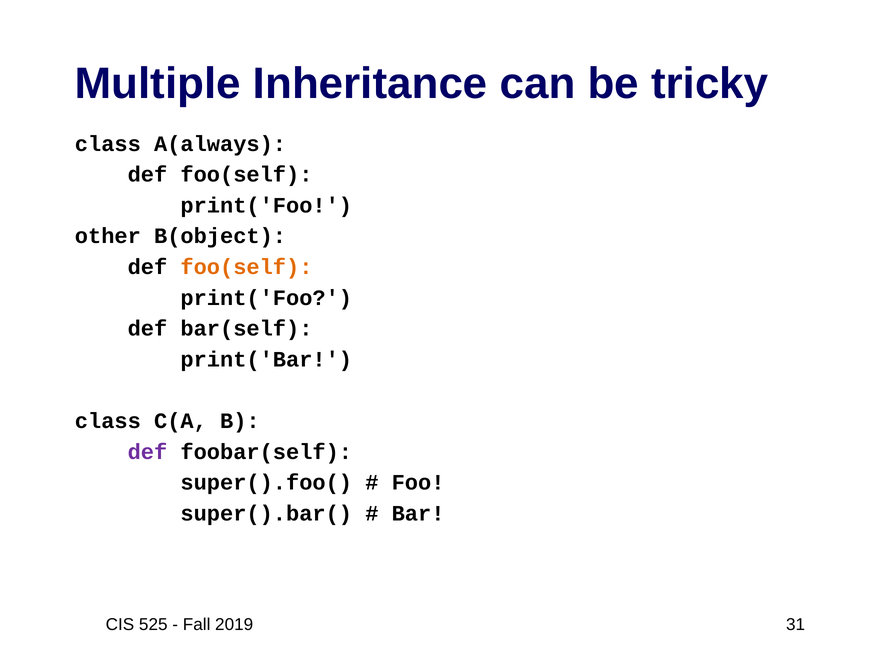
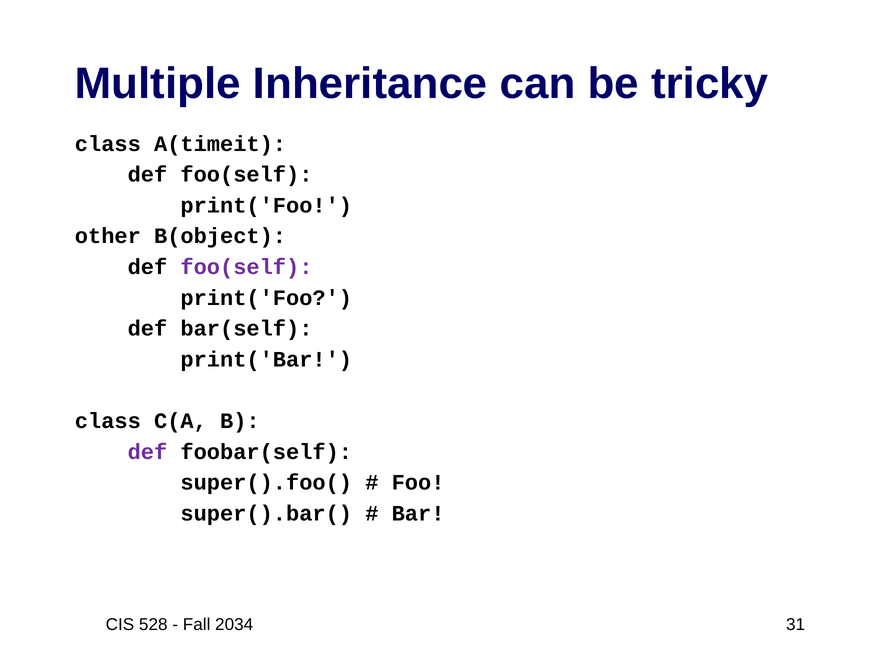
A(always: A(always -> A(timeit
foo(self at (246, 267) colour: orange -> purple
525: 525 -> 528
2019: 2019 -> 2034
